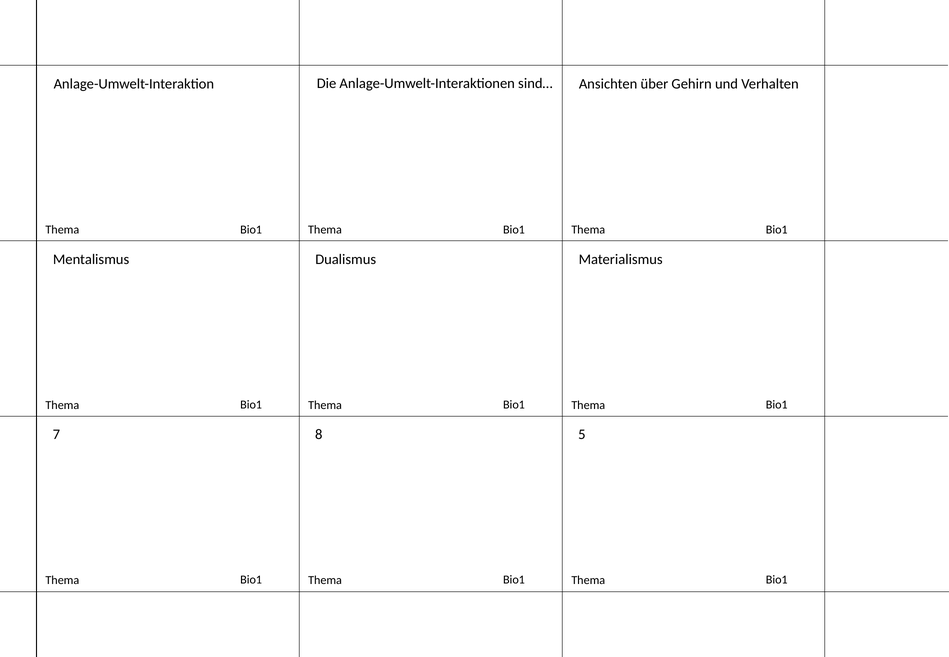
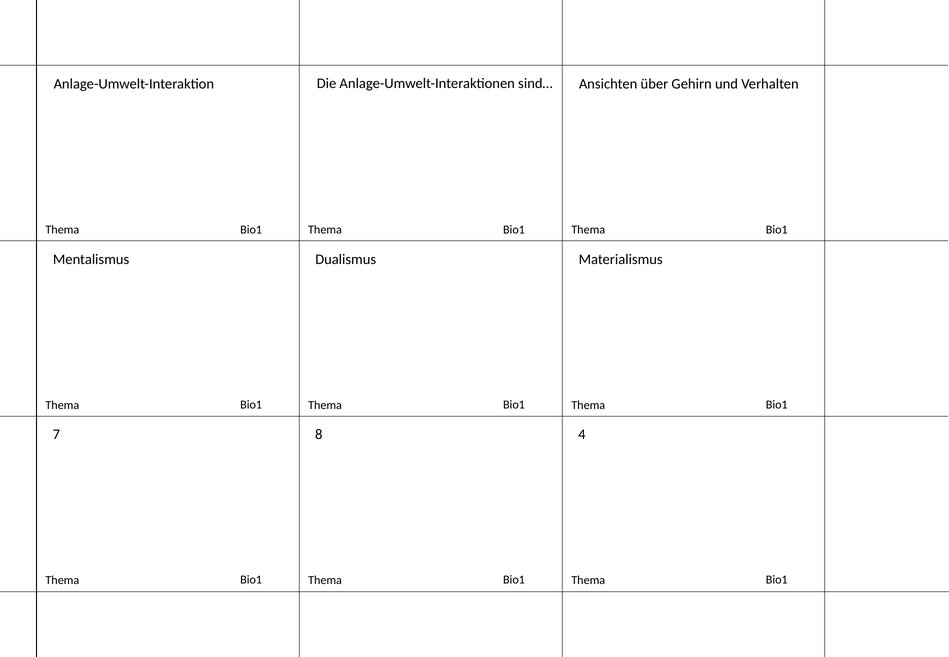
5: 5 -> 4
